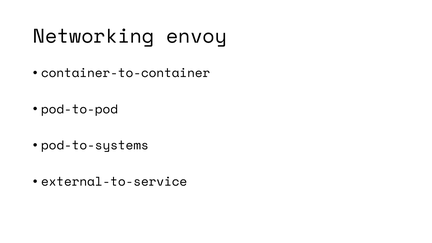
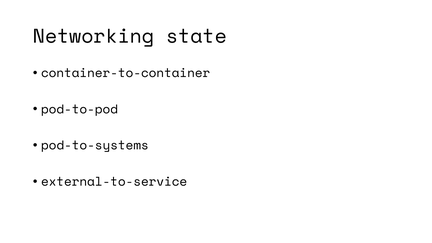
envoy: envoy -> state
